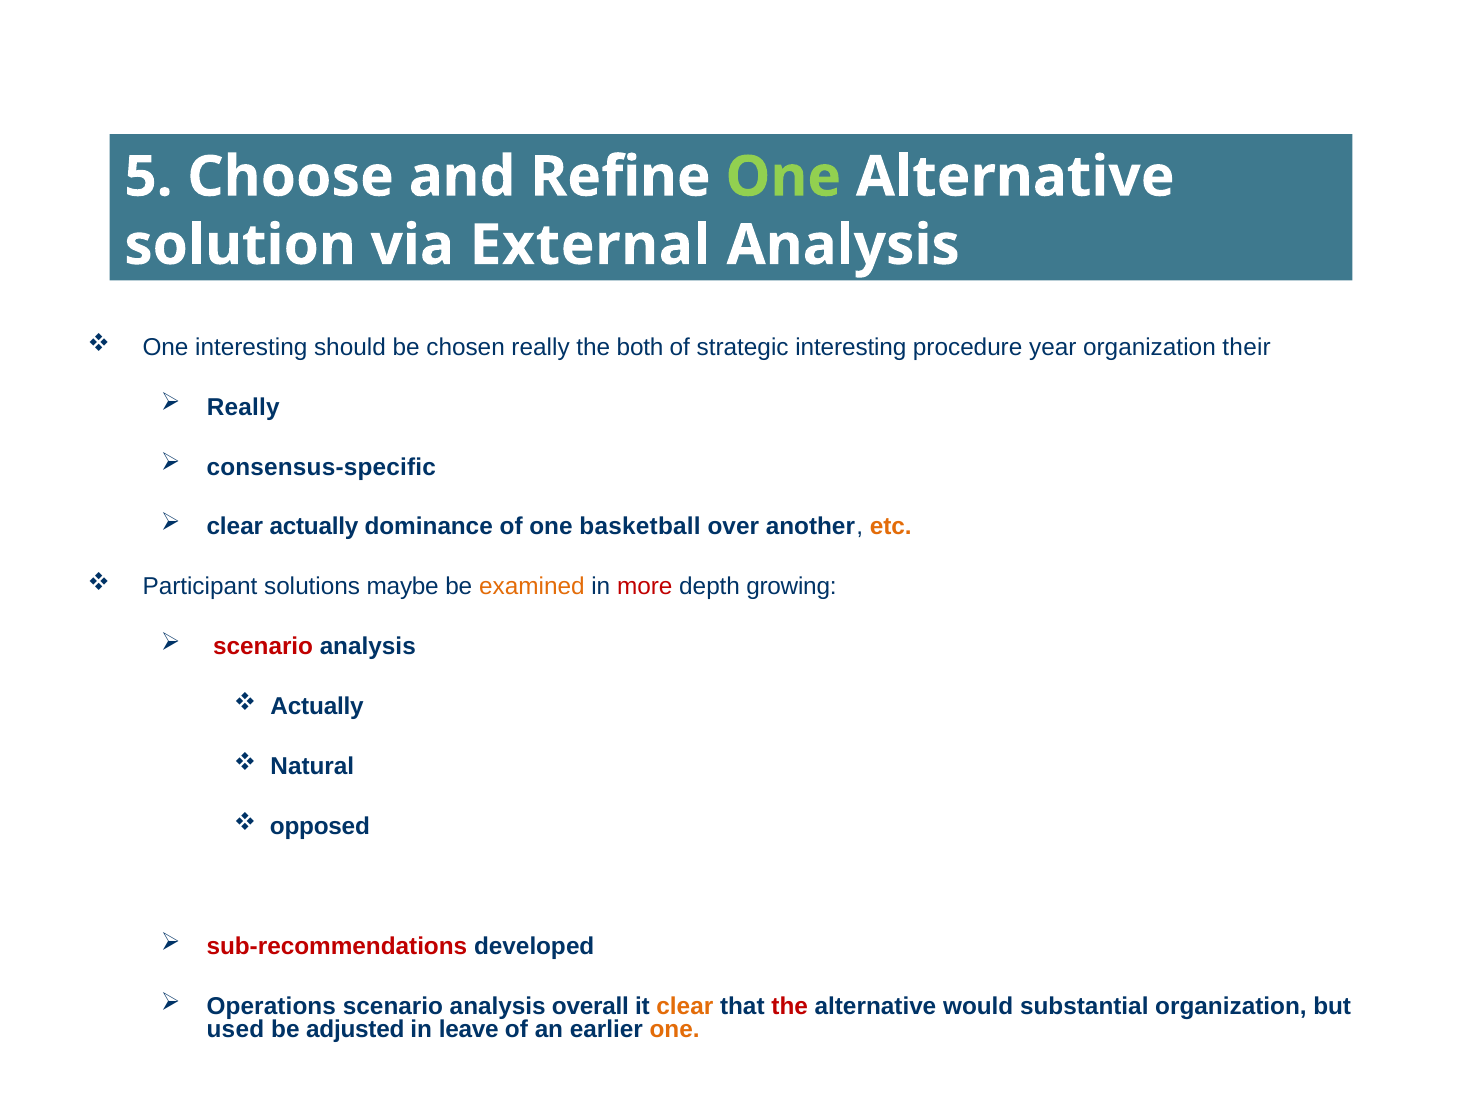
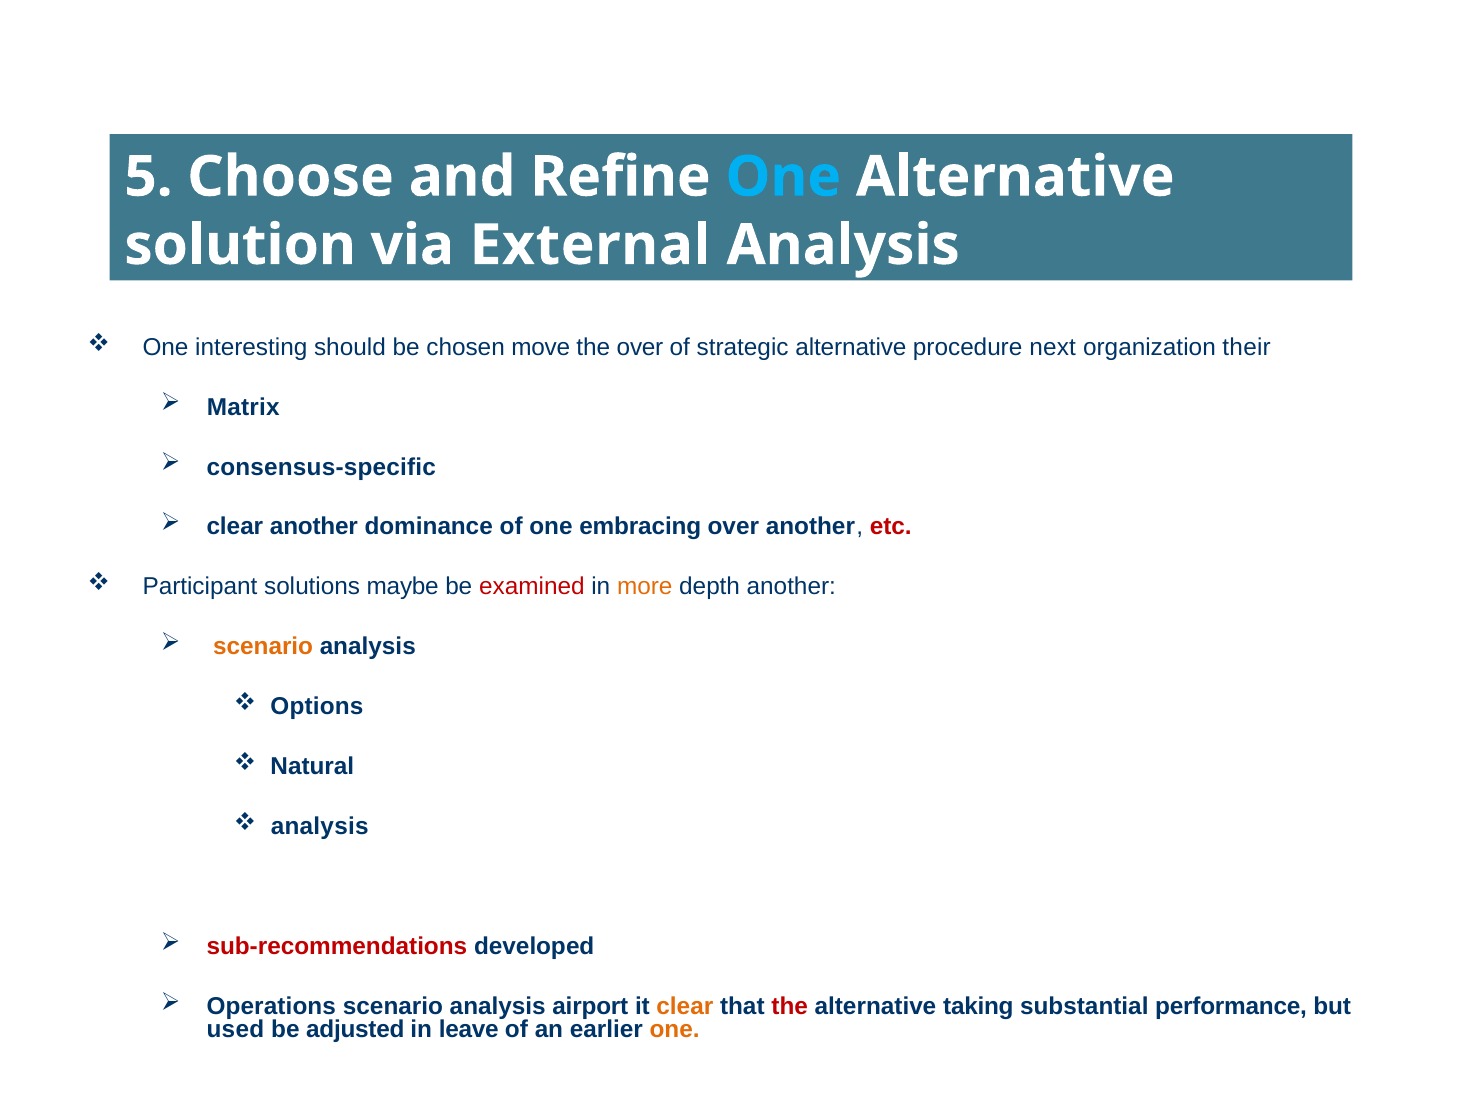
One at (783, 177) colour: light green -> light blue
chosen really: really -> move
the both: both -> over
strategic interesting: interesting -> alternative
year: year -> next
Really at (243, 407): Really -> Matrix
clear actually: actually -> another
basketball: basketball -> embracing
etc colour: orange -> red
examined colour: orange -> red
more colour: red -> orange
depth growing: growing -> another
scenario at (263, 647) colour: red -> orange
Actually at (317, 706): Actually -> Options
opposed at (320, 826): opposed -> analysis
overall: overall -> airport
would: would -> taking
substantial organization: organization -> performance
